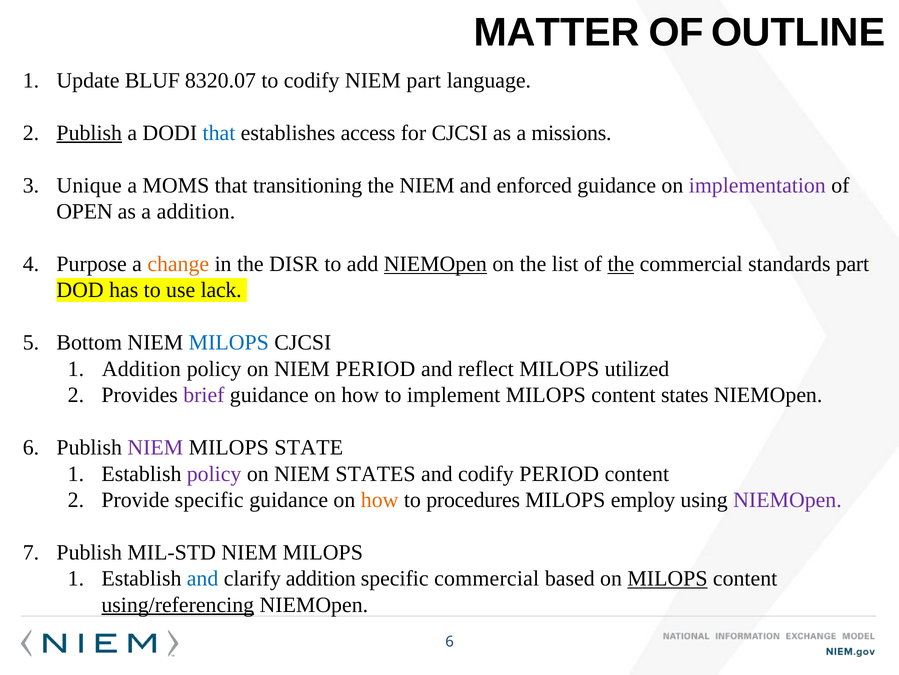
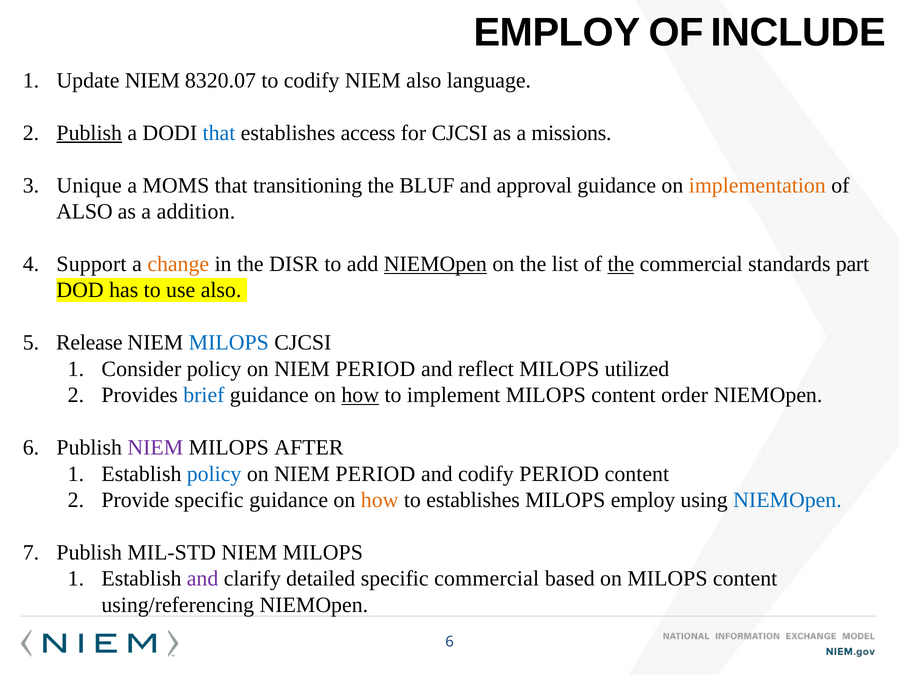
MATTER at (557, 32): MATTER -> EMPLOY
OUTLINE: OUTLINE -> INCLUDE
Update BLUF: BLUF -> NIEM
NIEM part: part -> also
the NIEM: NIEM -> BLUF
enforced: enforced -> approval
implementation colour: purple -> orange
OPEN at (84, 211): OPEN -> ALSO
Purpose: Purpose -> Support
use lack: lack -> also
Bottom: Bottom -> Release
Addition at (141, 368): Addition -> Consider
brief colour: purple -> blue
how at (360, 395) underline: none -> present
content states: states -> order
STATE: STATE -> AFTER
policy at (214, 473) colour: purple -> blue
STATES at (376, 473): STATES -> PERIOD
to procedures: procedures -> establishes
NIEMOpen at (787, 499) colour: purple -> blue
and at (203, 578) colour: blue -> purple
clarify addition: addition -> detailed
MILOPS at (667, 578) underline: present -> none
using/referencing underline: present -> none
